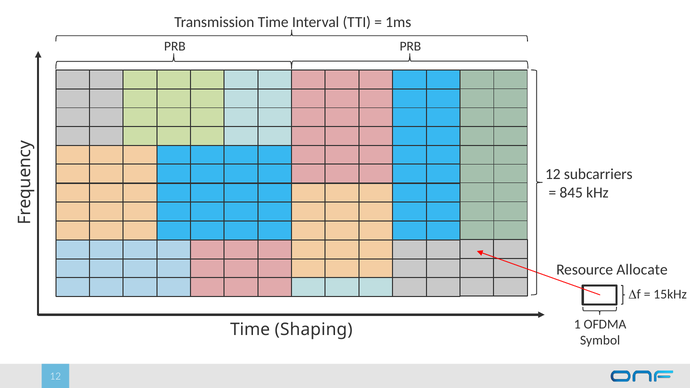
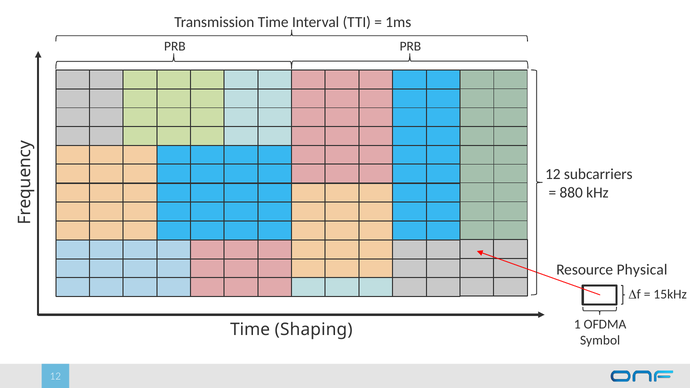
845: 845 -> 880
Allocate: Allocate -> Physical
